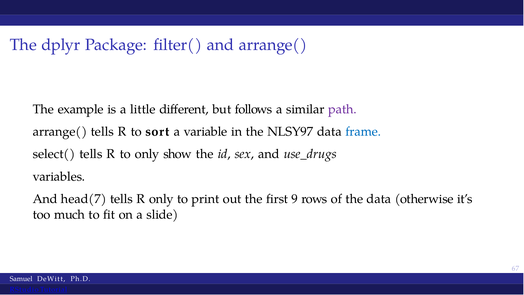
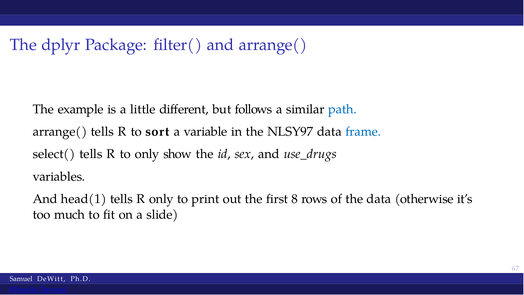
path colour: purple -> blue
head(7: head(7 -> head(1
9: 9 -> 8
